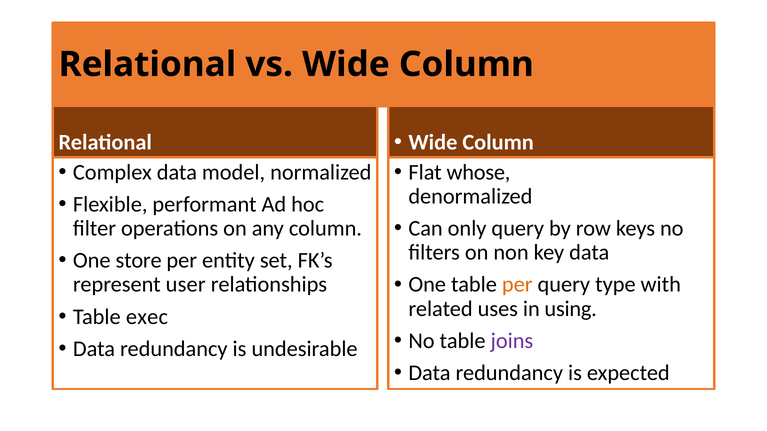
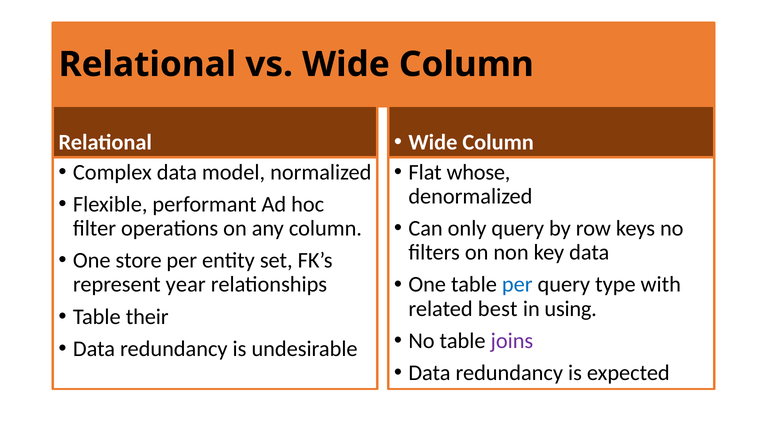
per at (517, 285) colour: orange -> blue
user: user -> year
uses: uses -> best
exec: exec -> their
